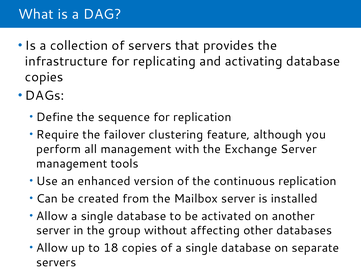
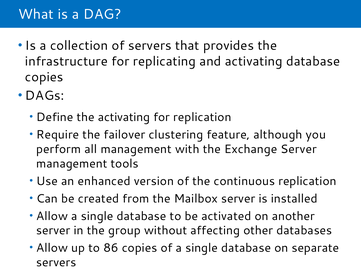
the sequence: sequence -> activating
18: 18 -> 86
